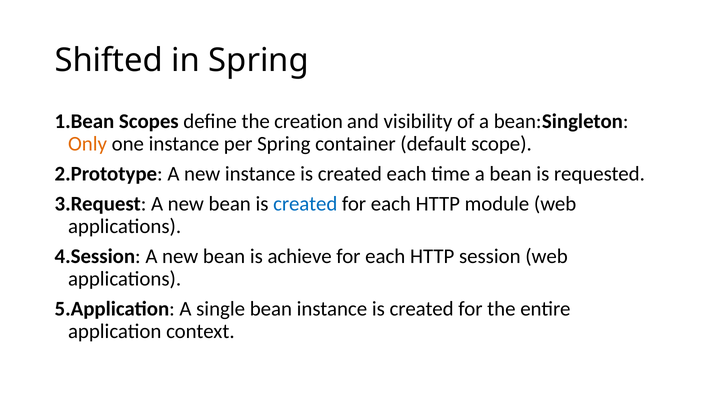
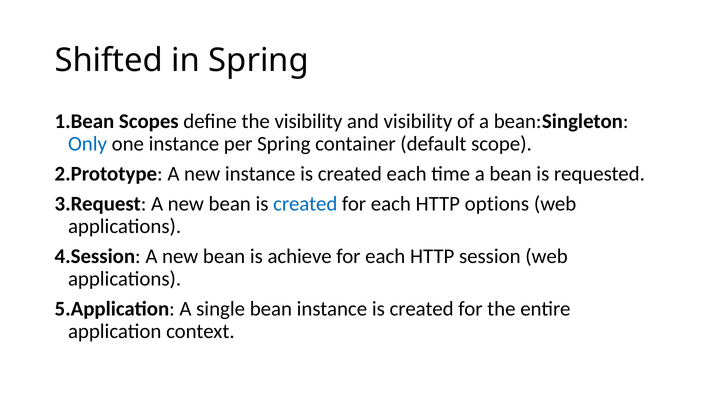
the creation: creation -> visibility
Only colour: orange -> blue
module: module -> options
